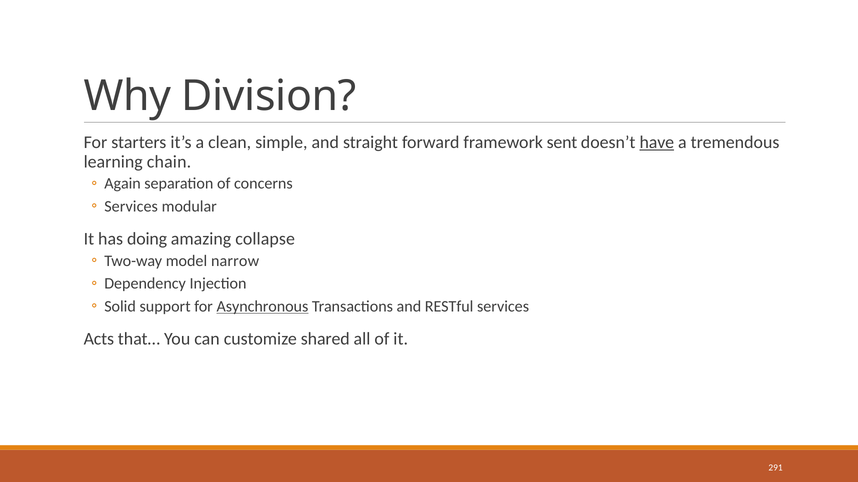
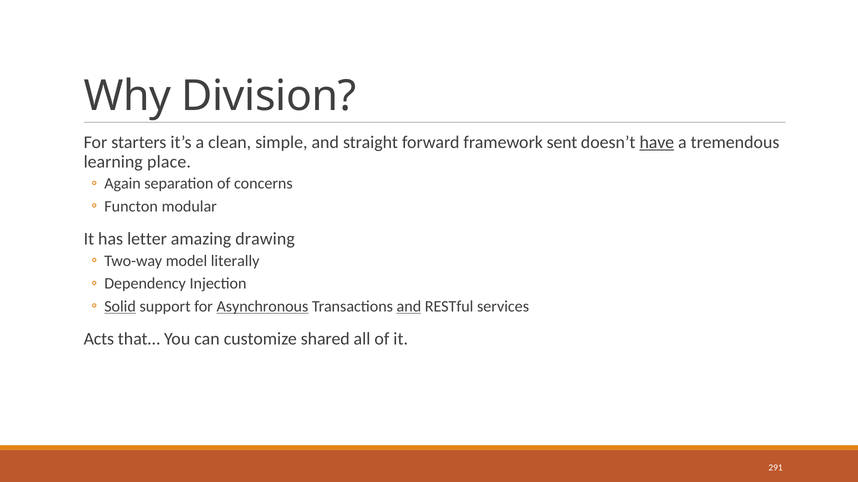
chain: chain -> place
Services at (131, 207): Services -> Functon
doing: doing -> letter
collapse: collapse -> drawing
narrow: narrow -> literally
Solid underline: none -> present
and at (409, 307) underline: none -> present
